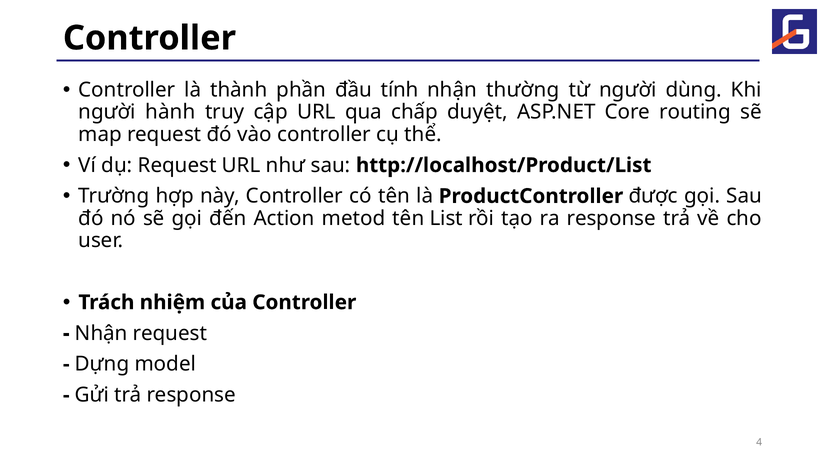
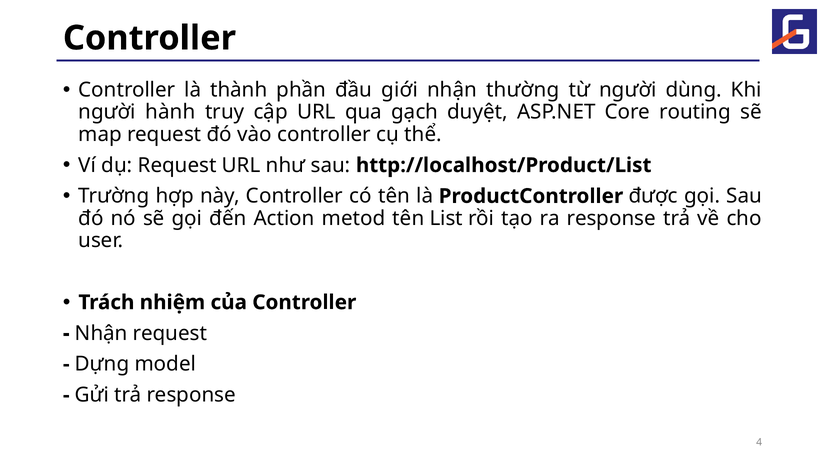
tính: tính -> giới
chấp: chấp -> gạch
